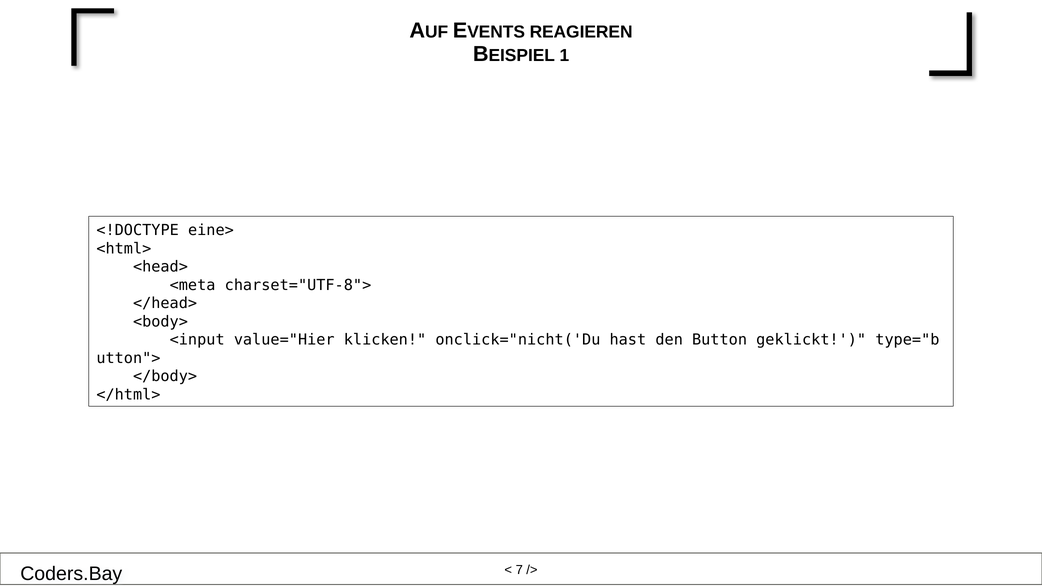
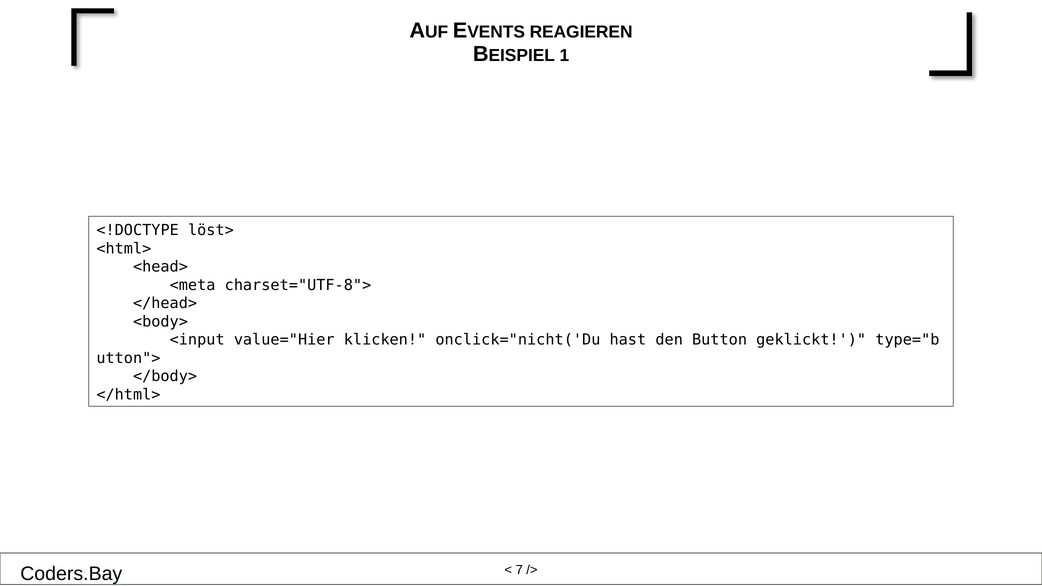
eine>: eine> -> löst>
